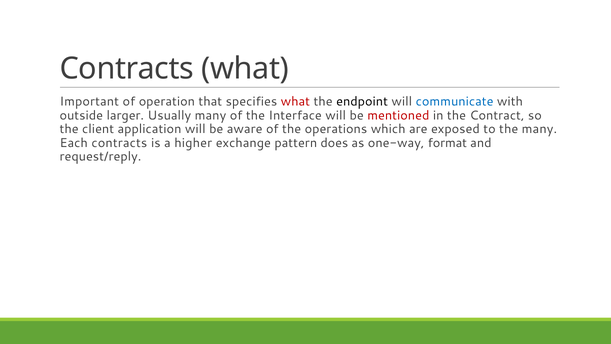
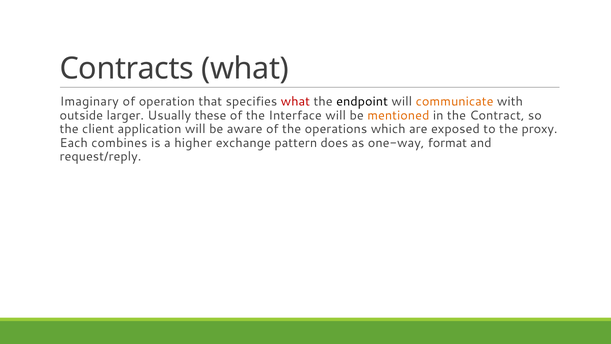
Important: Important -> Imaginary
communicate colour: blue -> orange
Usually many: many -> these
mentioned colour: red -> orange
the many: many -> proxy
Each contracts: contracts -> combines
